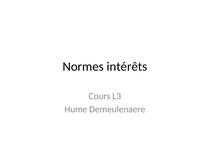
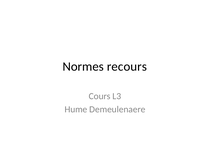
intérêts: intérêts -> recours
